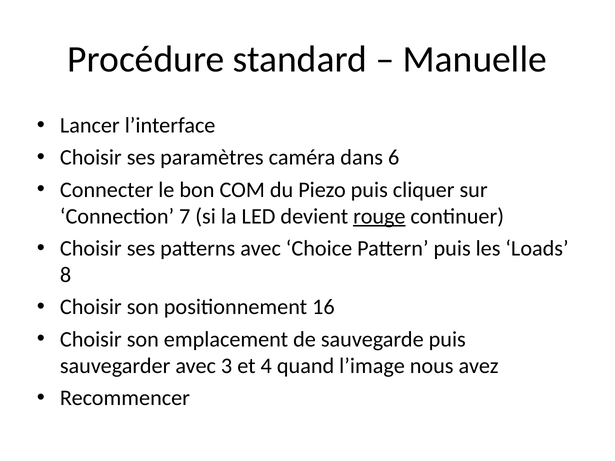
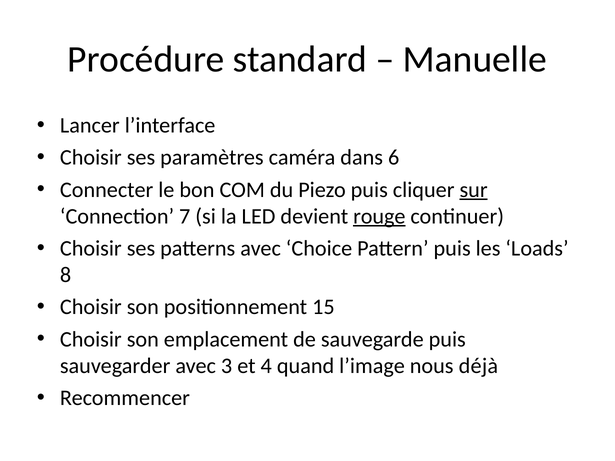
sur underline: none -> present
16: 16 -> 15
avez: avez -> déjà
